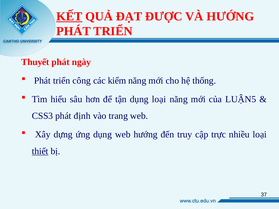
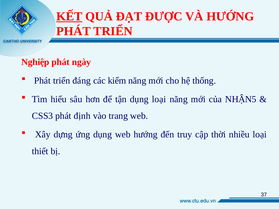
Thuyết: Thuyết -> Nghiệp
công: công -> đáng
LUẬN5: LUẬN5 -> NHẬN5
trực: trực -> thời
thiết underline: present -> none
